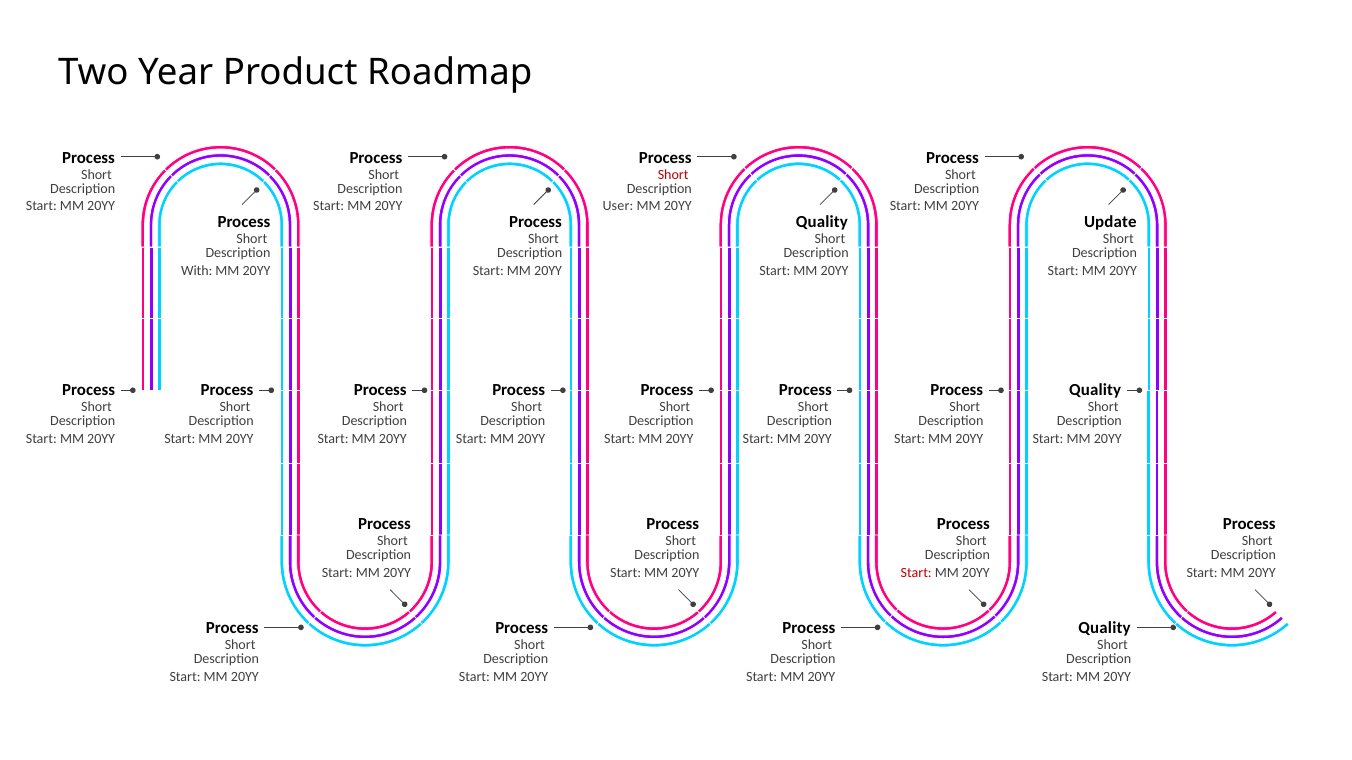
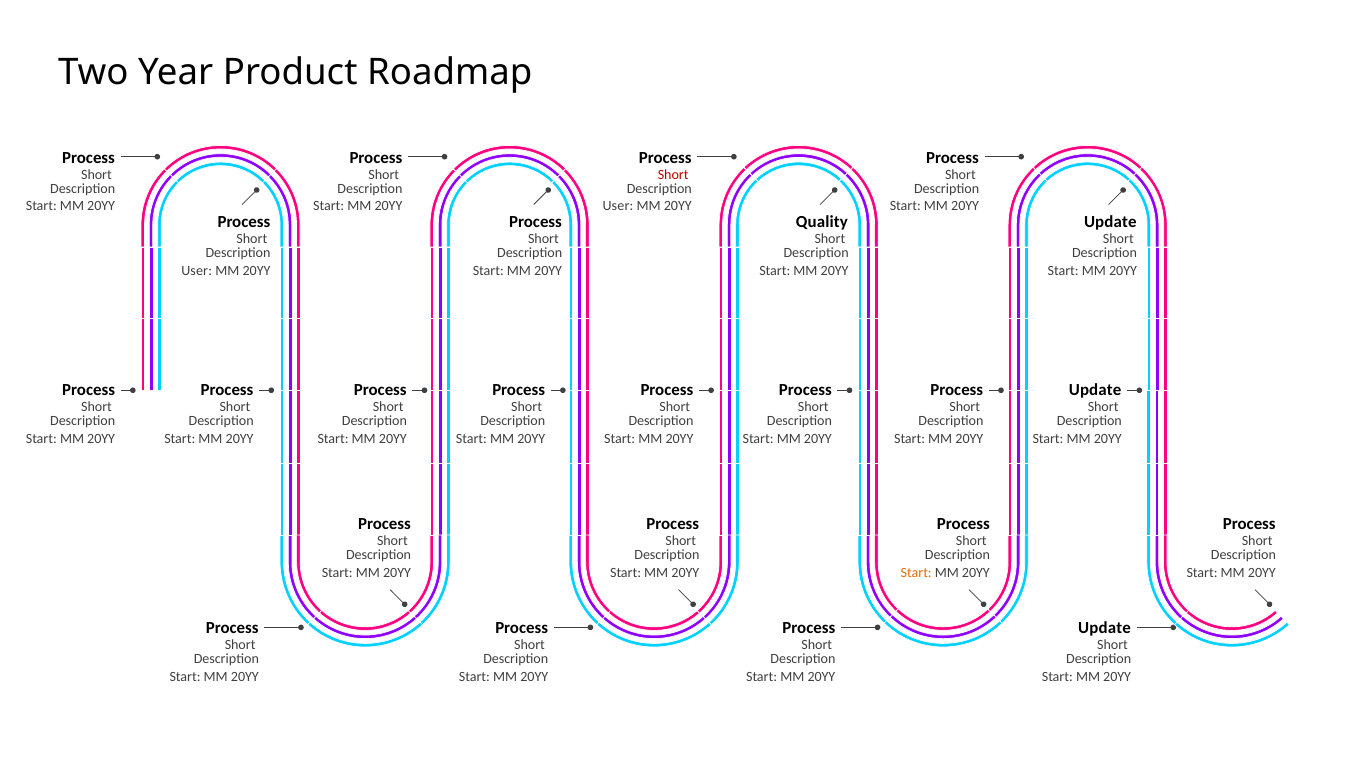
With at (197, 271): With -> User
Quality at (1095, 391): Quality -> Update
Start at (916, 573) colour: red -> orange
Quality at (1105, 629): Quality -> Update
